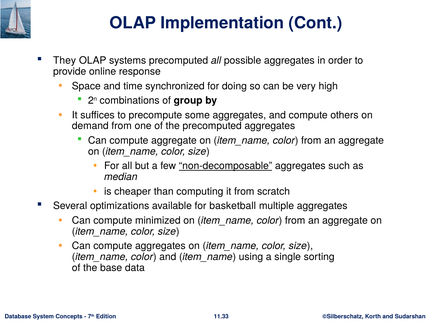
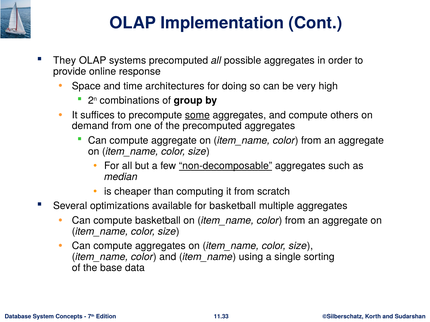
synchronized: synchronized -> architectures
some underline: none -> present
compute minimized: minimized -> basketball
